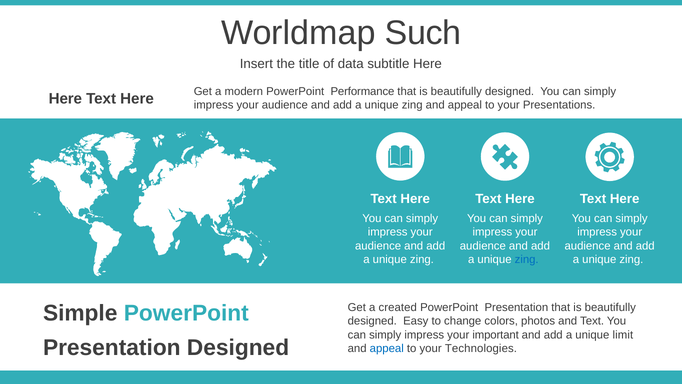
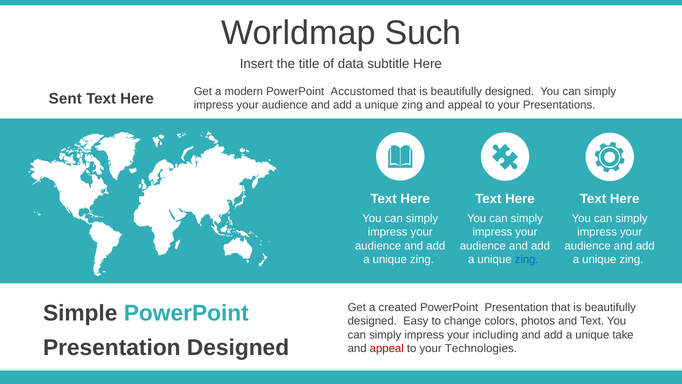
Performance: Performance -> Accustomed
Here at (65, 99): Here -> Sent
important: important -> including
limit: limit -> take
appeal at (387, 348) colour: blue -> red
